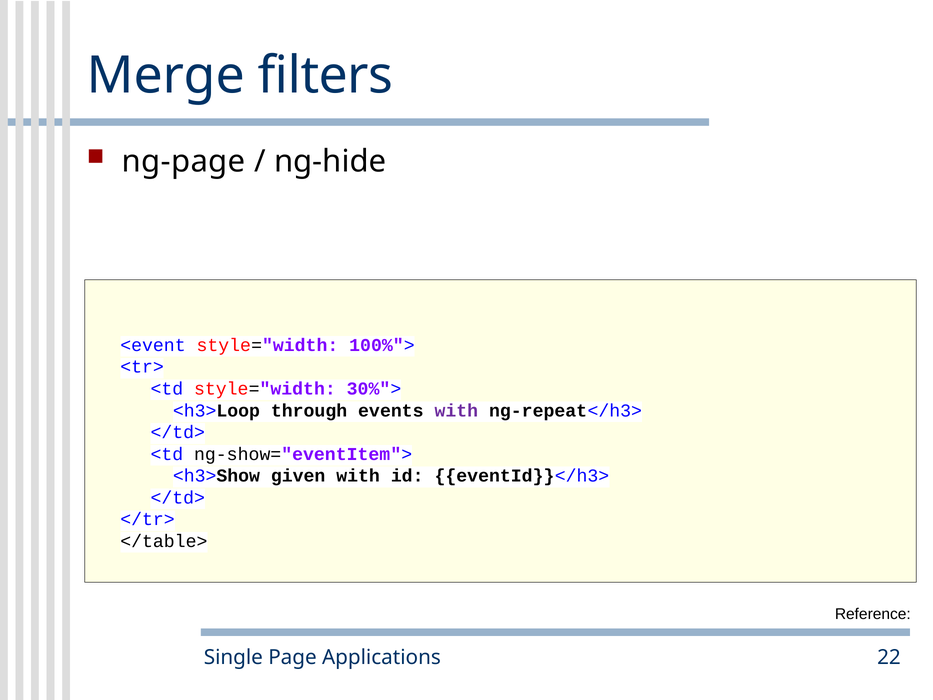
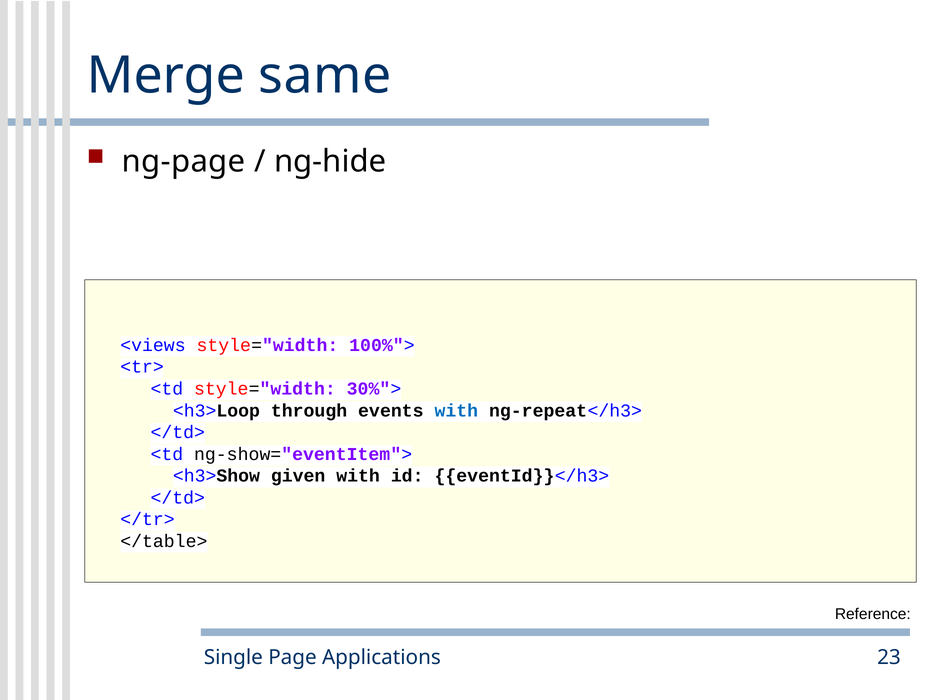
filters: filters -> same
<event: <event -> <views
with at (456, 410) colour: purple -> blue
22: 22 -> 23
